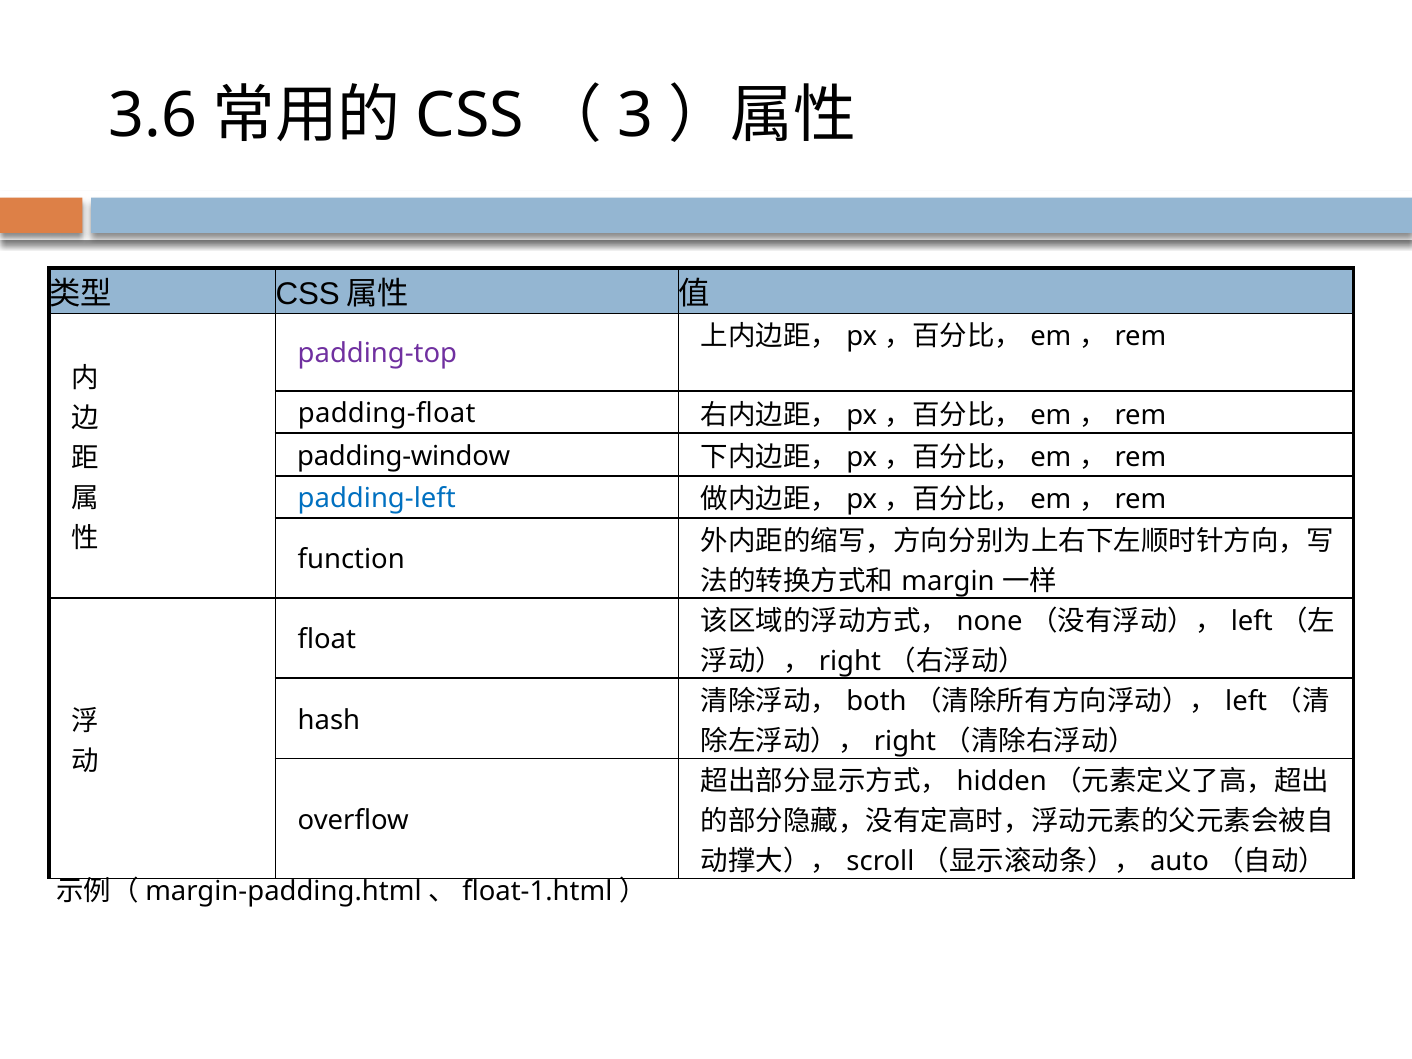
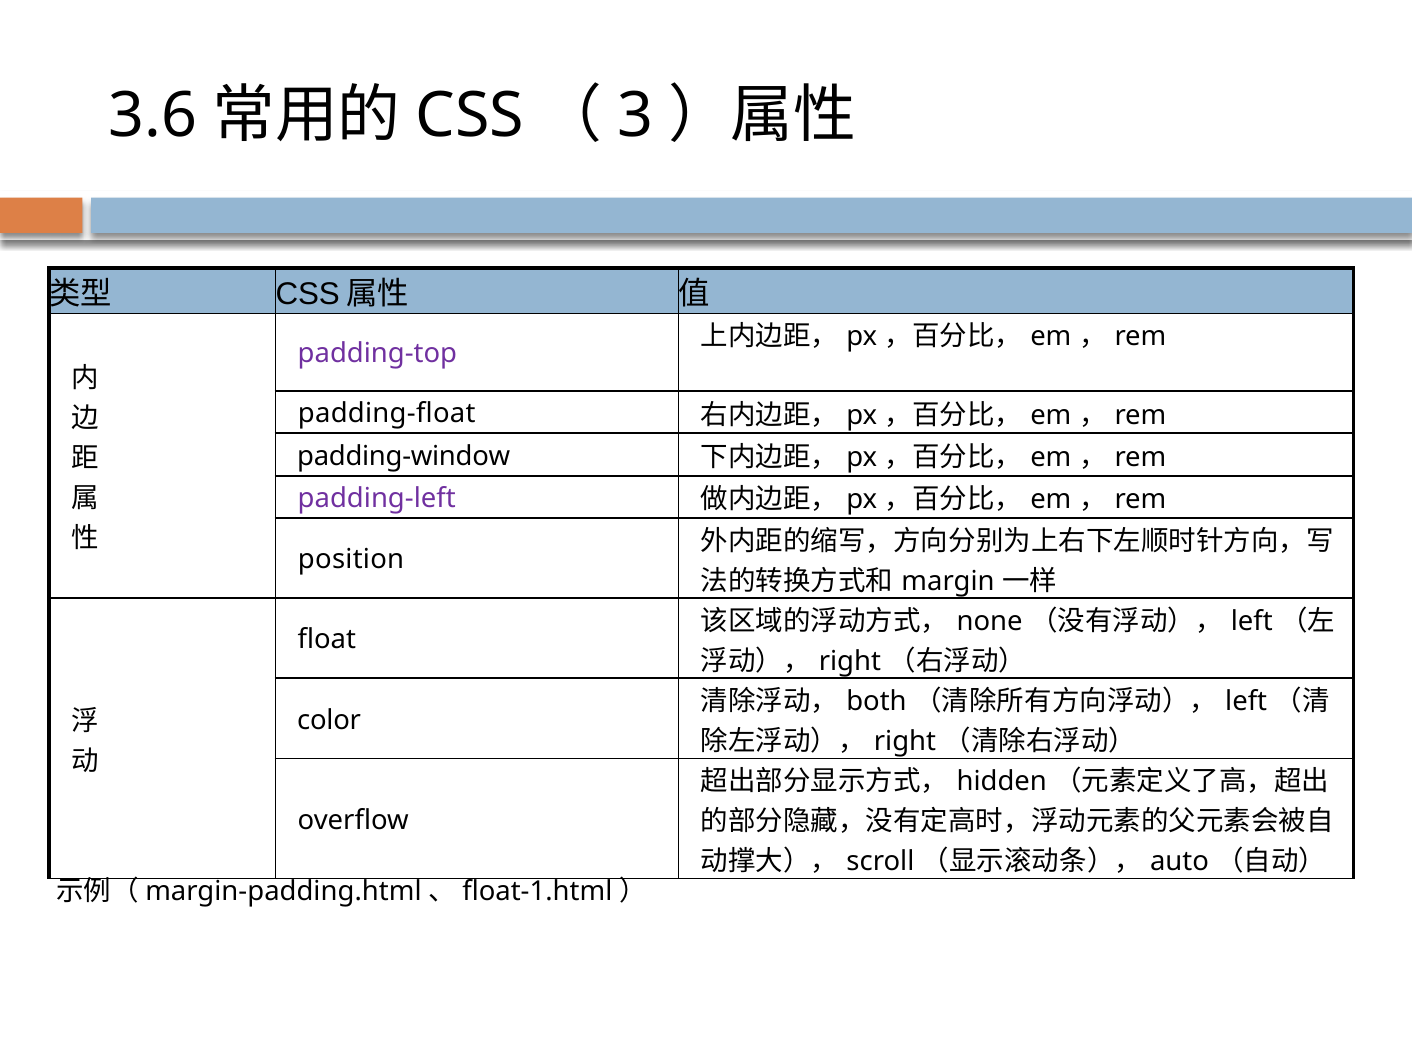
padding-left colour: blue -> purple
function: function -> position
hash: hash -> color
